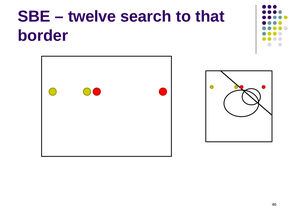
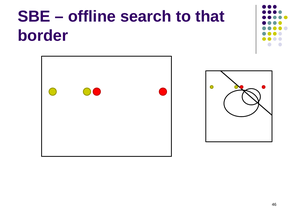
twelve: twelve -> offline
